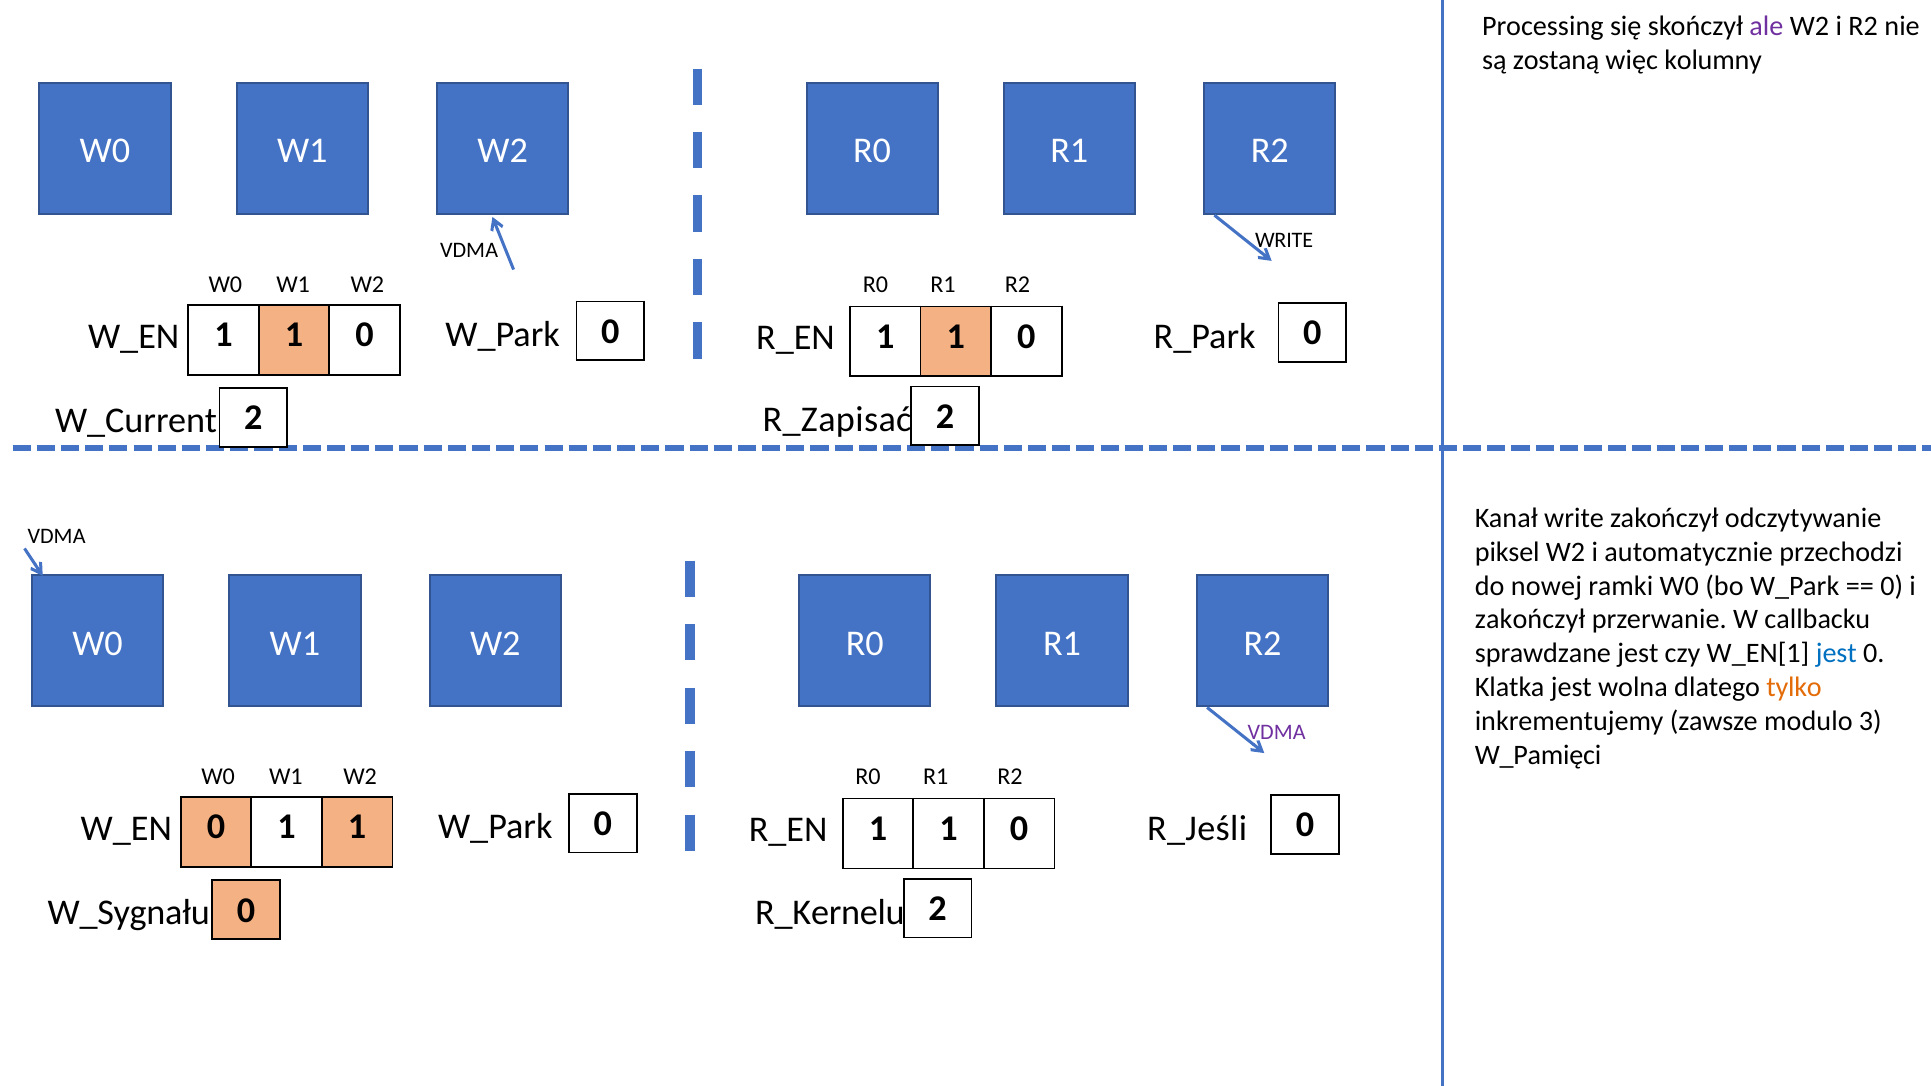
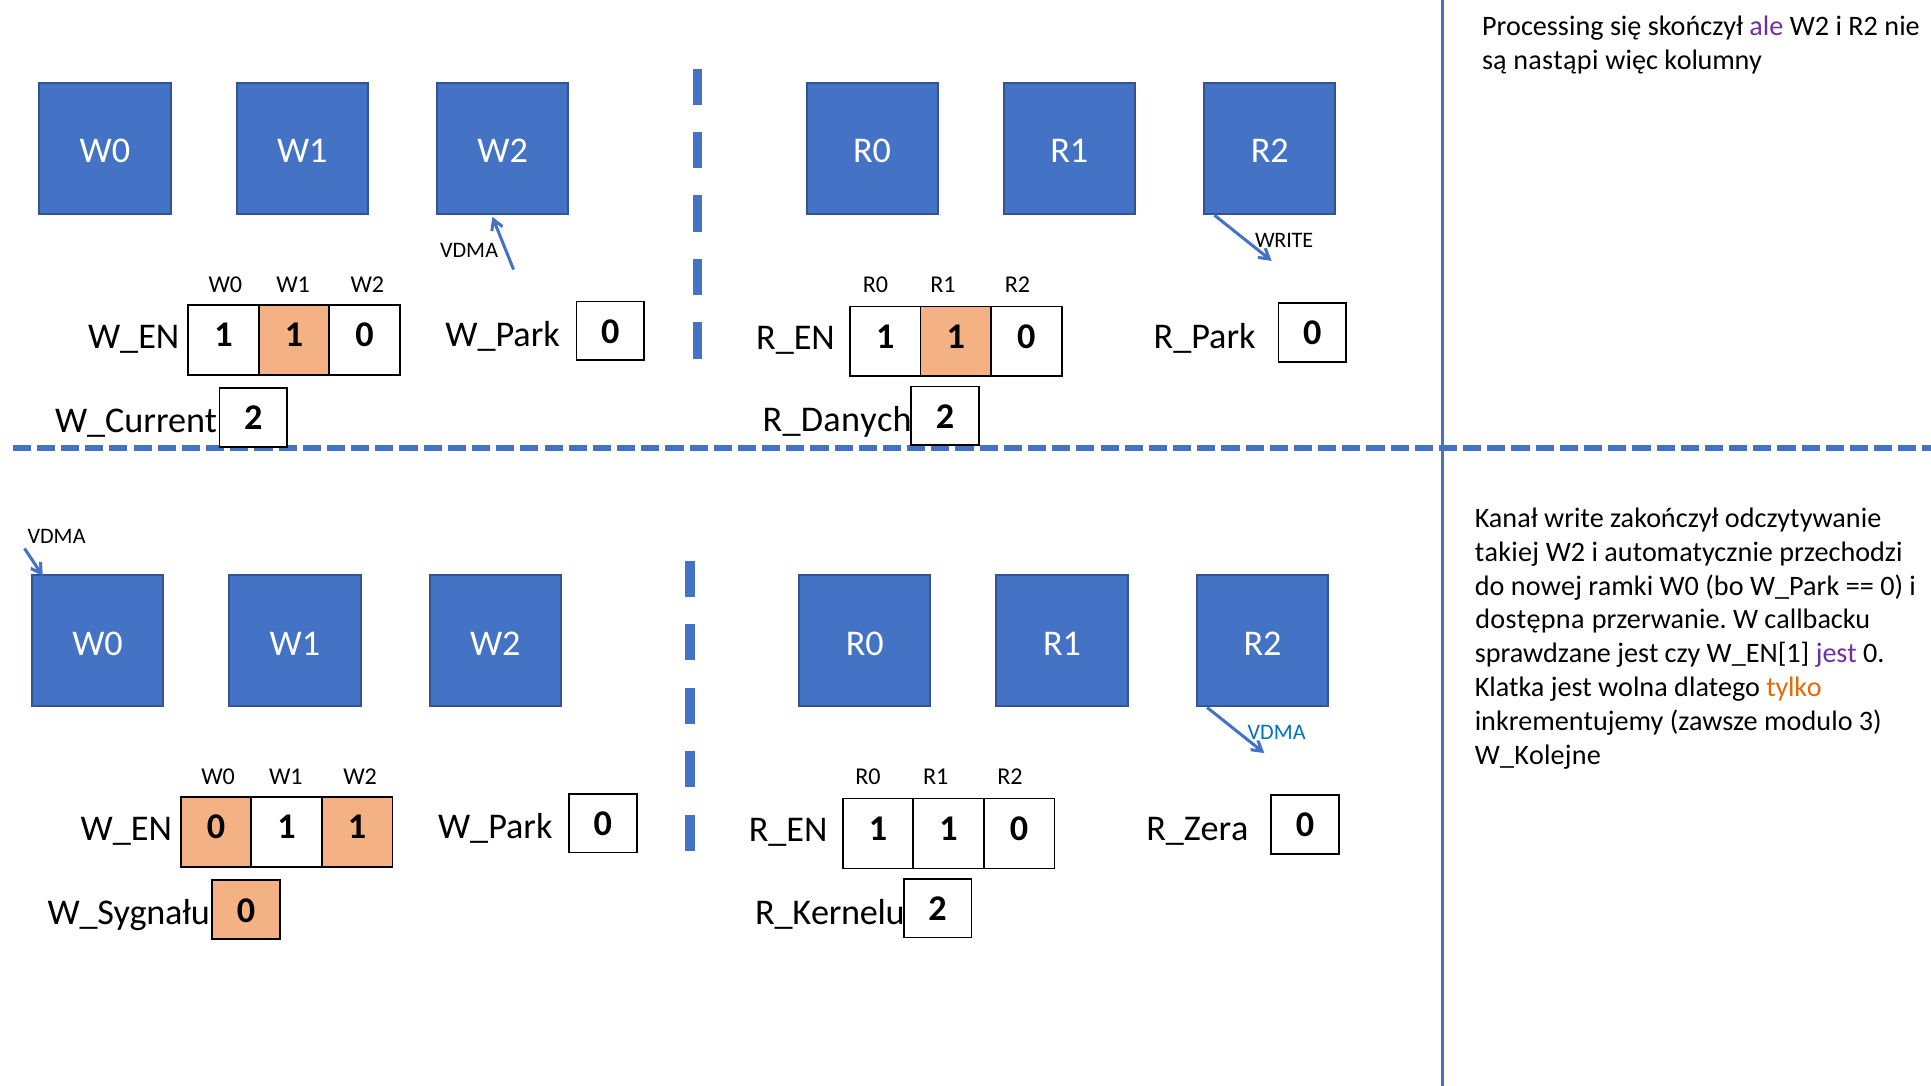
zostaną: zostaną -> nastąpi
R_Zapisać: R_Zapisać -> R_Danych
piksel: piksel -> takiej
zakończył at (1530, 620): zakończył -> dostępna
jest at (1836, 654) colour: blue -> purple
VDMA at (1277, 733) colour: purple -> blue
W_Pamięci: W_Pamięci -> W_Kolejne
R_Jeśli: R_Jeśli -> R_Zera
